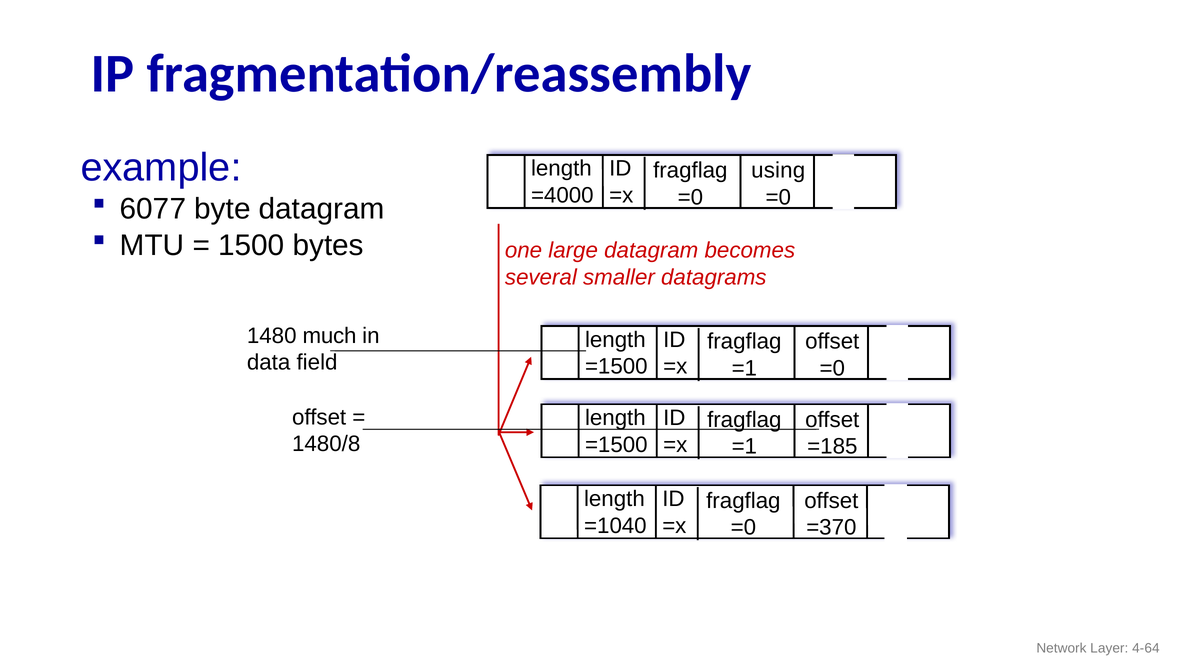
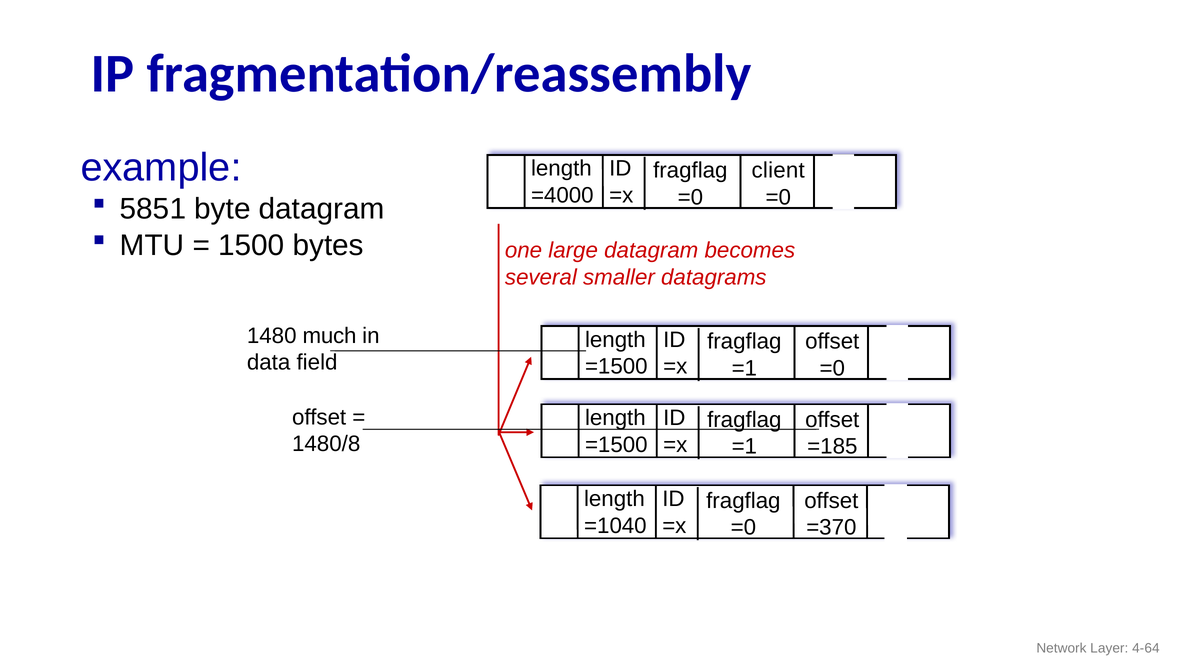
using: using -> client
6077: 6077 -> 5851
